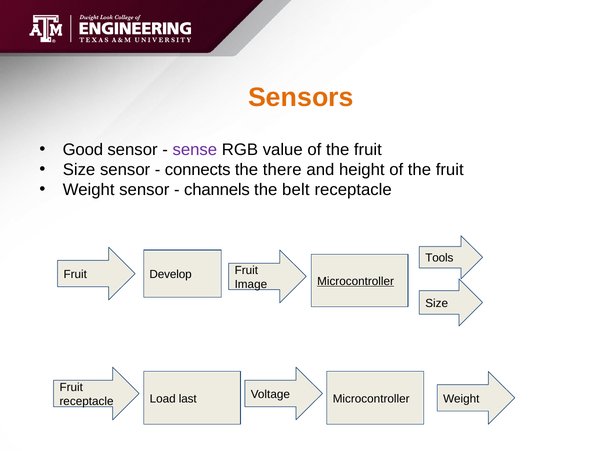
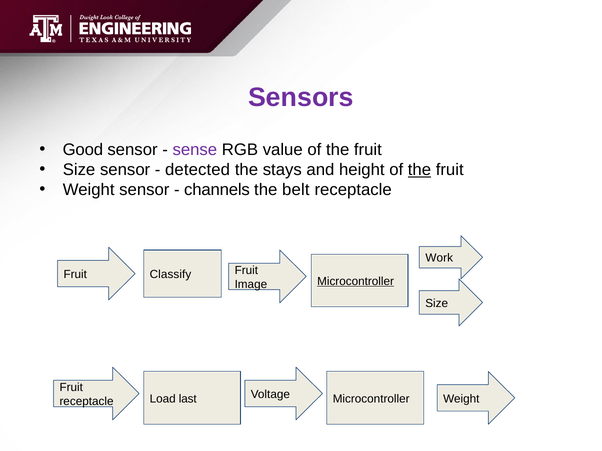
Sensors colour: orange -> purple
connects: connects -> detected
there: there -> stays
the at (419, 170) underline: none -> present
Tools: Tools -> Work
Develop: Develop -> Classify
